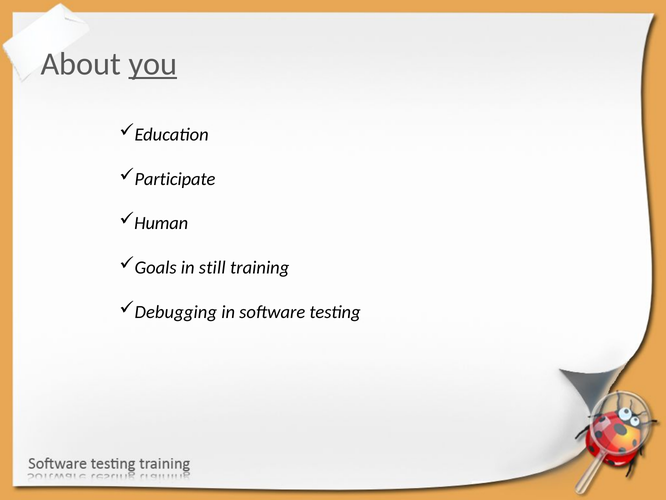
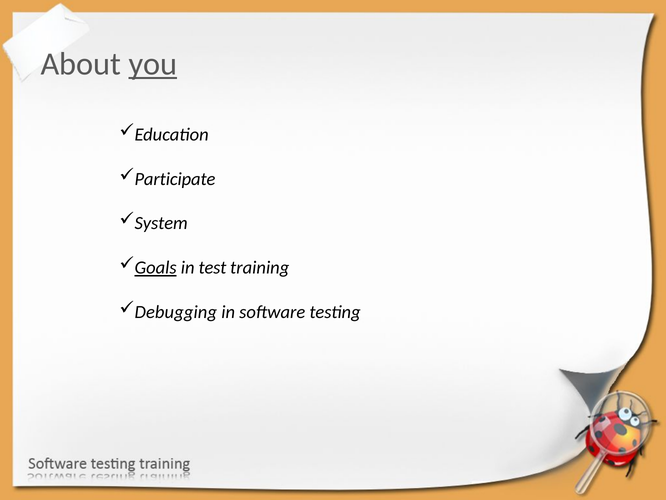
Human: Human -> System
Goals underline: none -> present
still: still -> test
